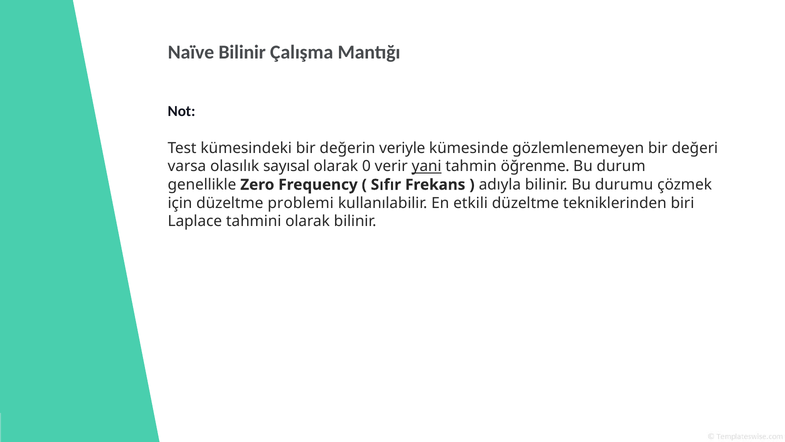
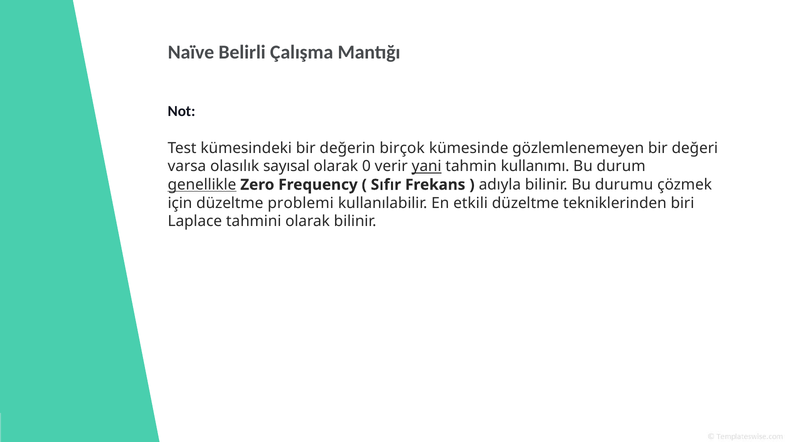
Naïve Bilinir: Bilinir -> Belirli
veriyle: veriyle -> birçok
öğrenme: öğrenme -> kullanımı
genellikle underline: none -> present
